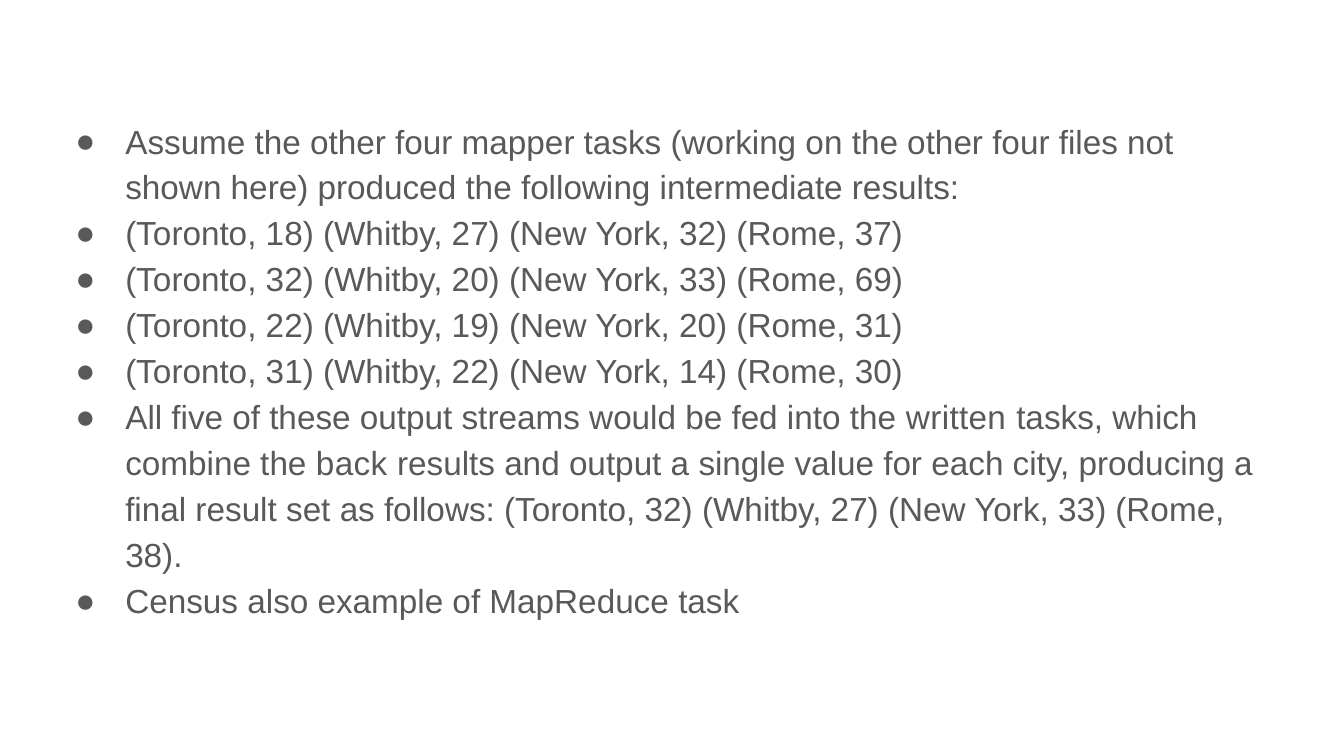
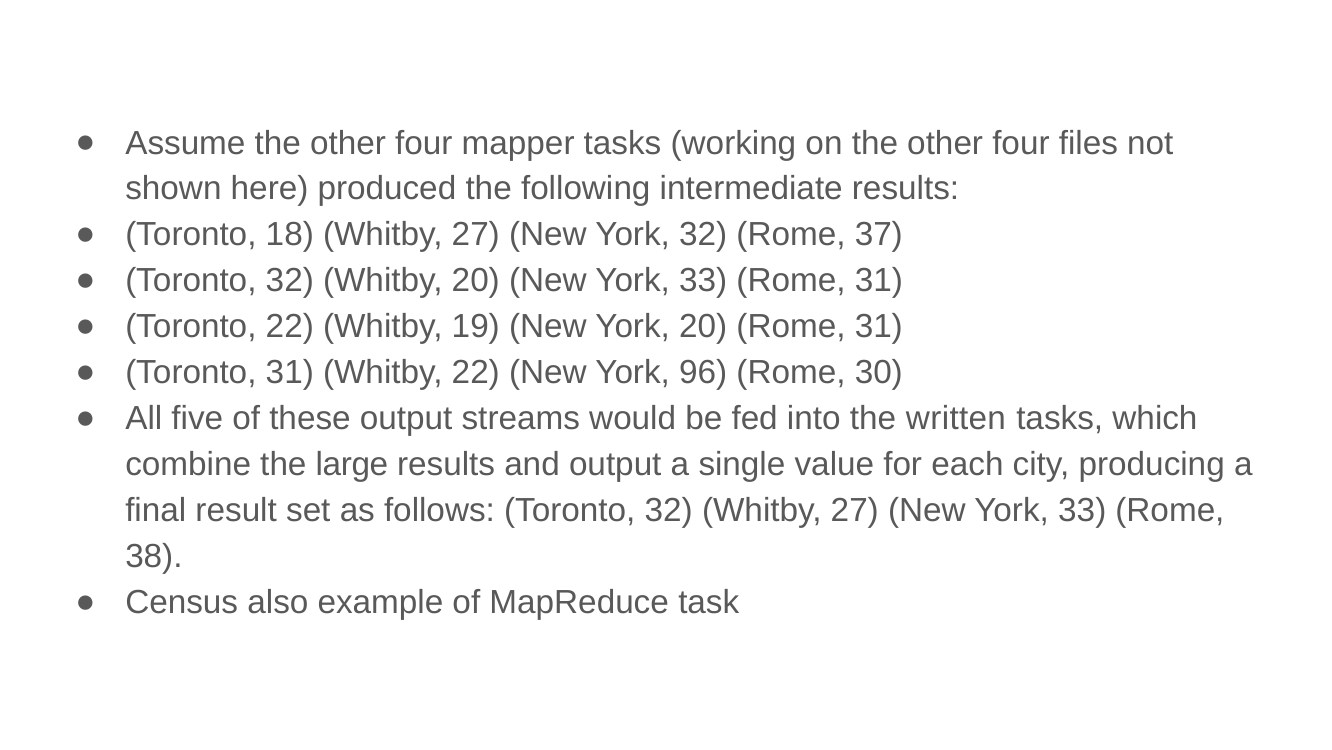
33 Rome 69: 69 -> 31
14: 14 -> 96
back: back -> large
